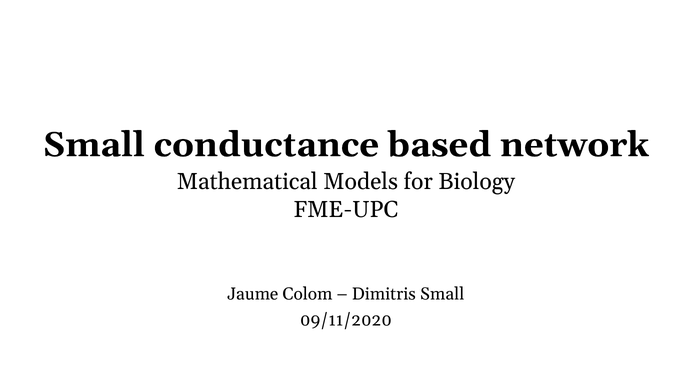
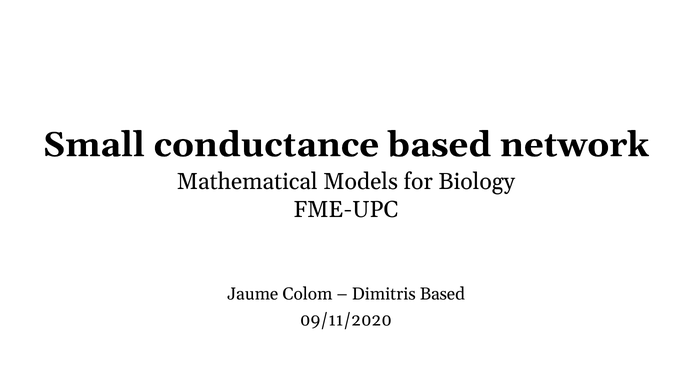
Dimitris Small: Small -> Based
